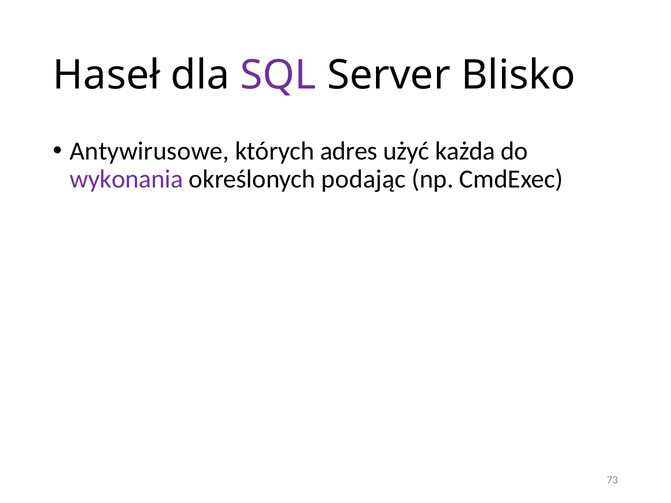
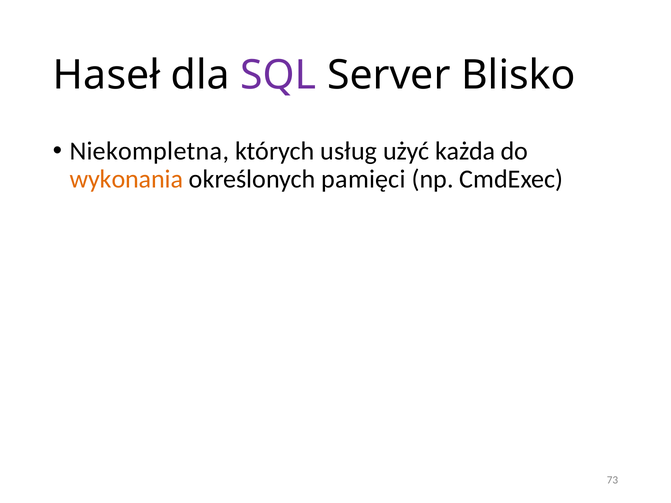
Antywirusowe: Antywirusowe -> Niekompletna
adres: adres -> usług
wykonania colour: purple -> orange
podając: podając -> pamięci
